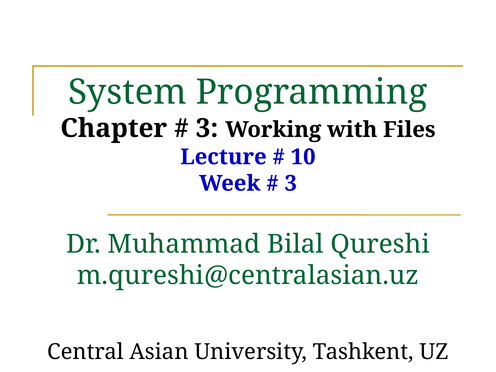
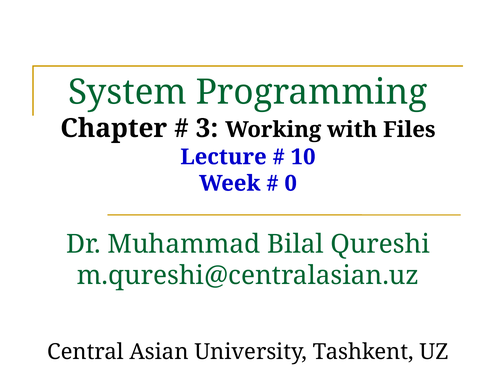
3 at (291, 183): 3 -> 0
